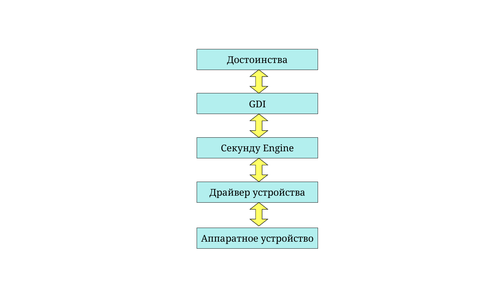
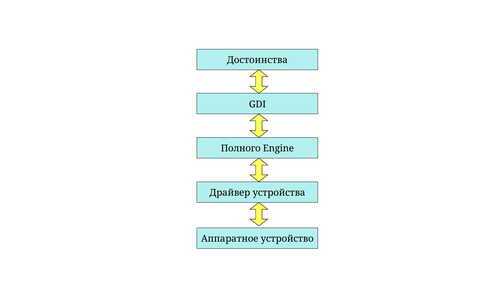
Секунду: Секунду -> Полного
